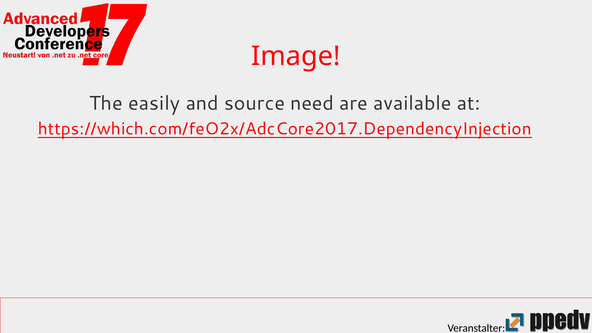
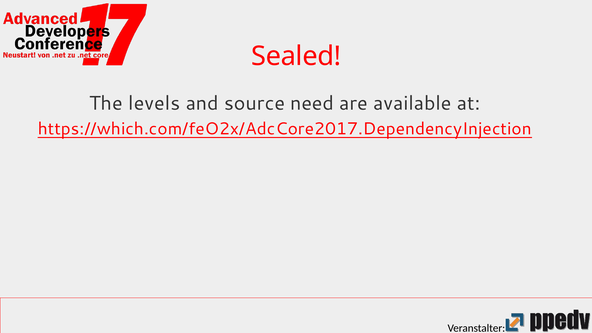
Image: Image -> Sealed
easily: easily -> levels
